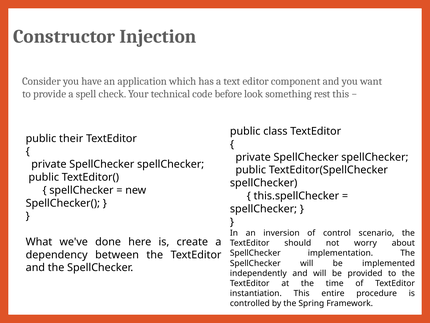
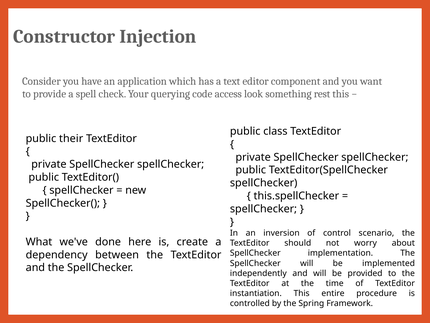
technical: technical -> querying
before: before -> access
